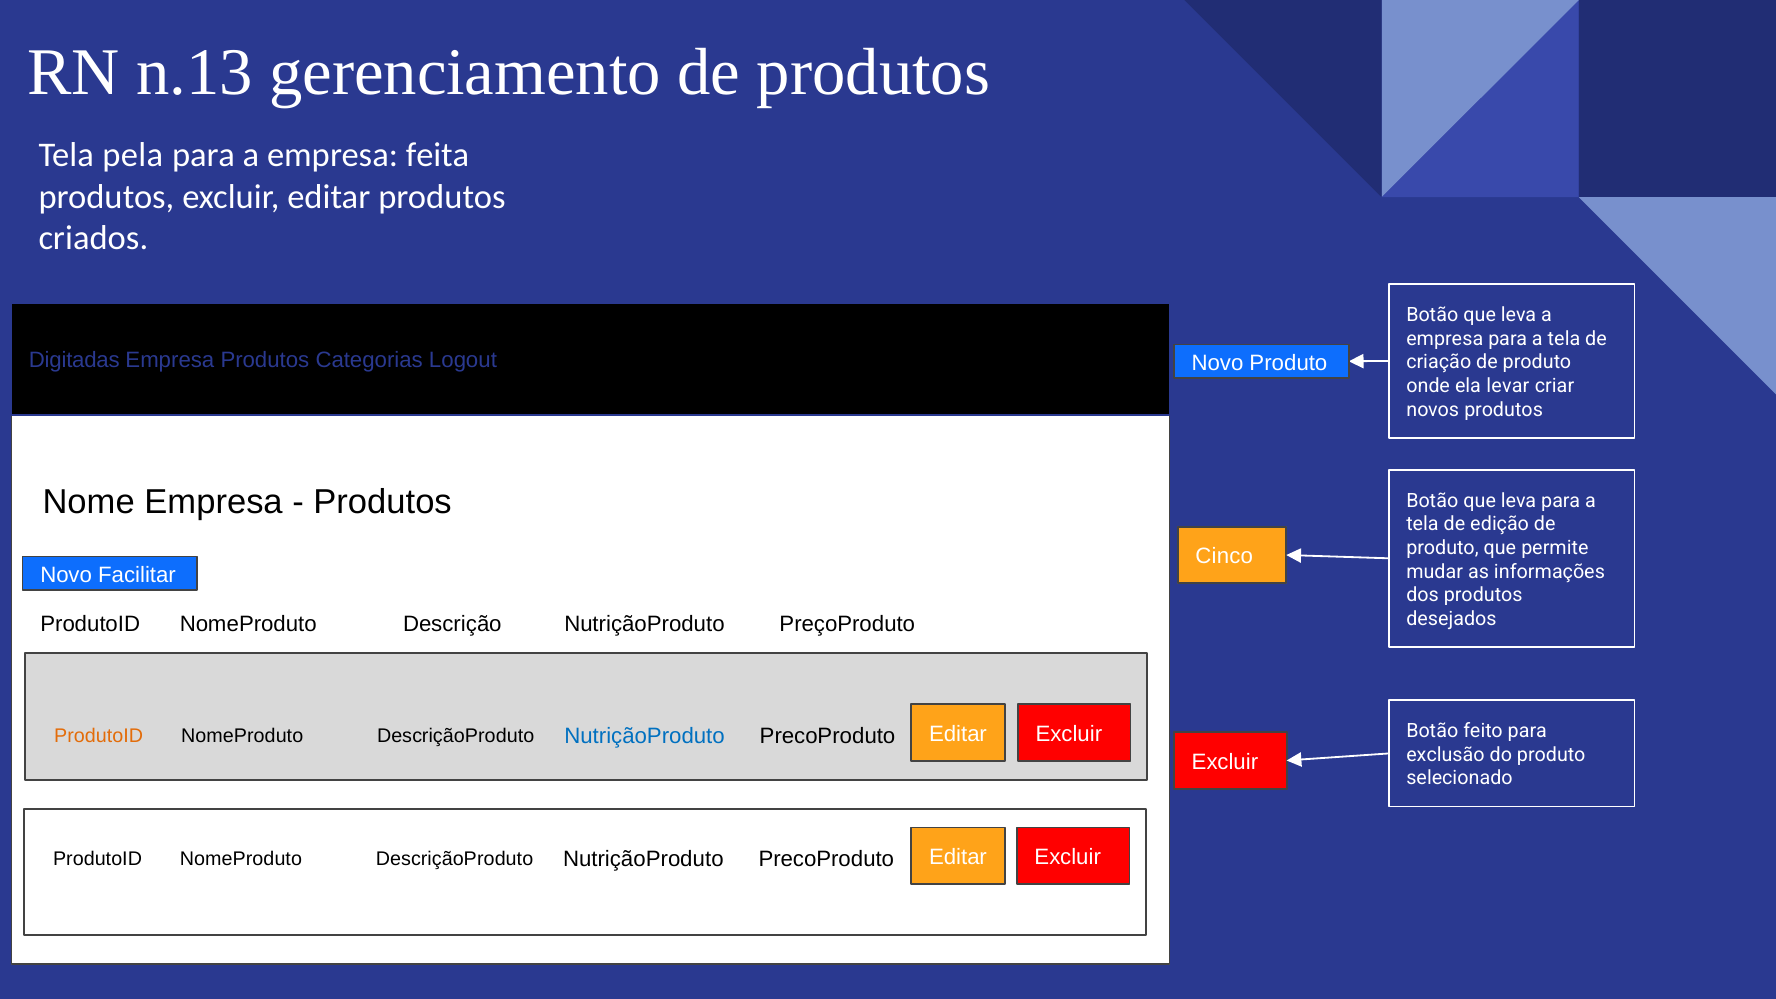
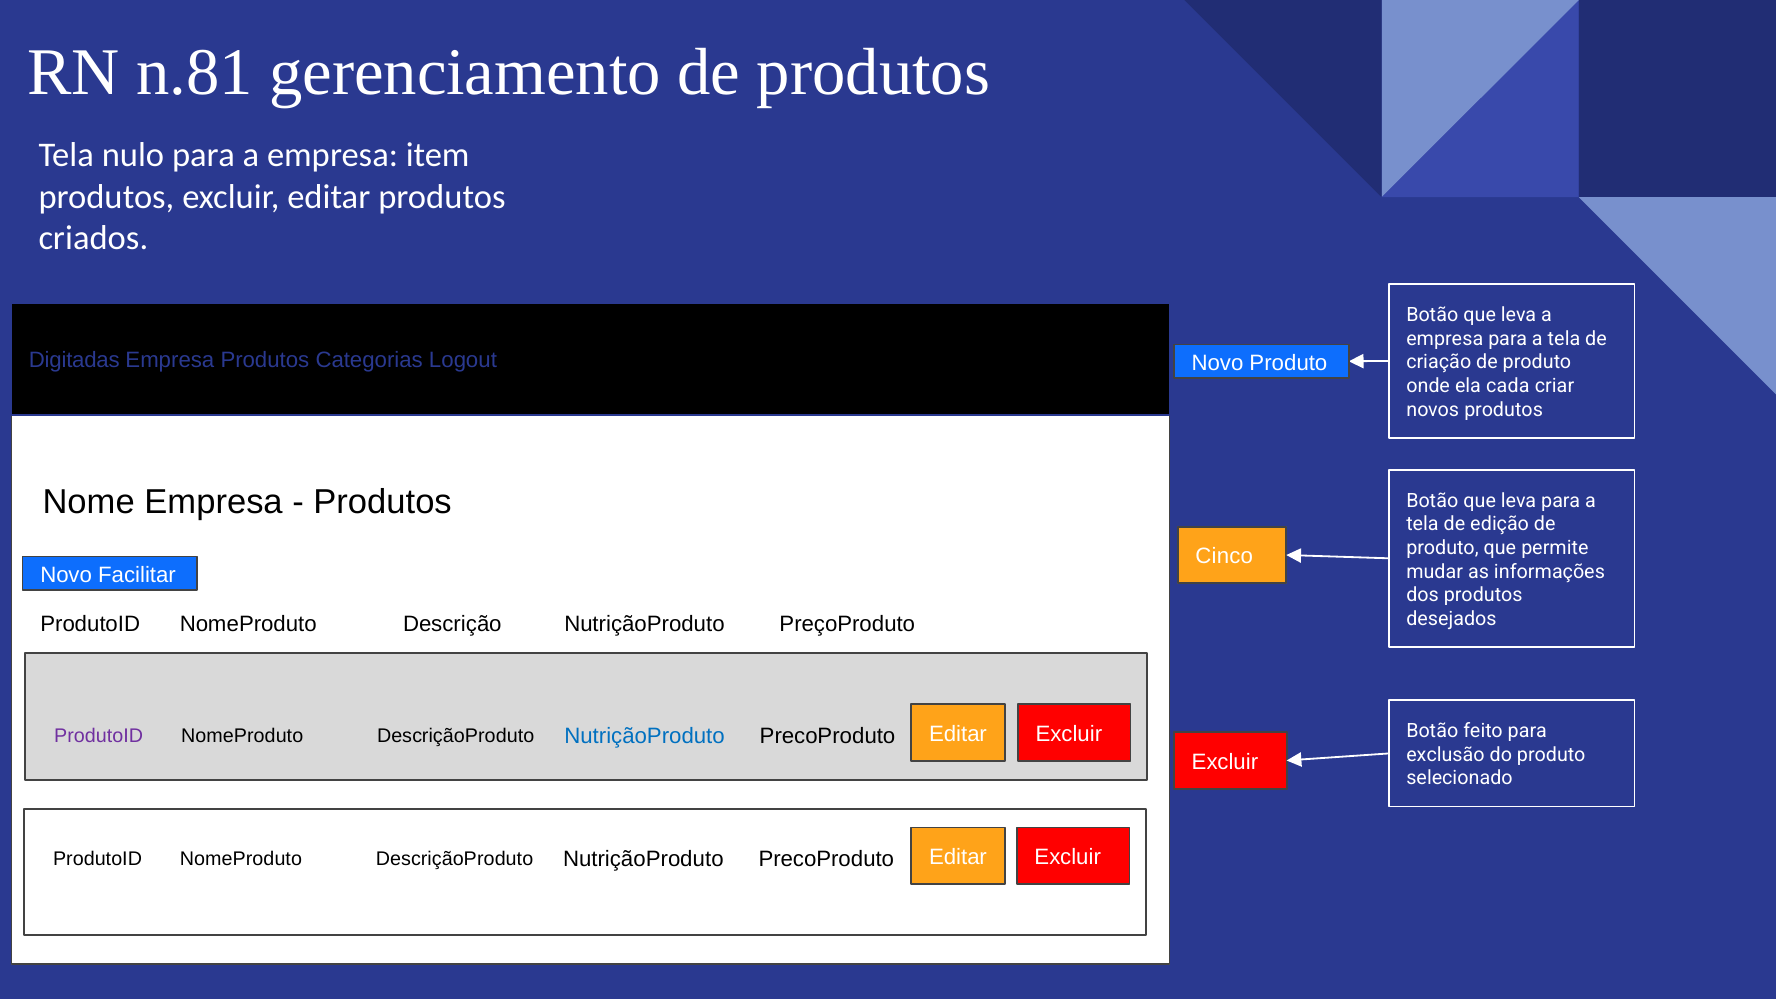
n.13: n.13 -> n.81
pela: pela -> nulo
feita: feita -> item
levar: levar -> cada
ProdutoID at (99, 736) colour: orange -> purple
